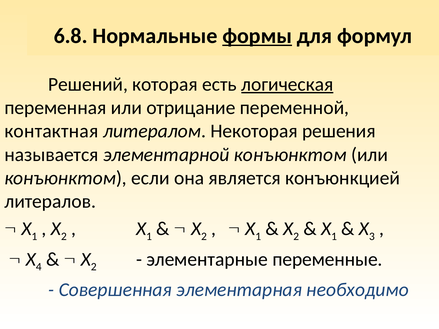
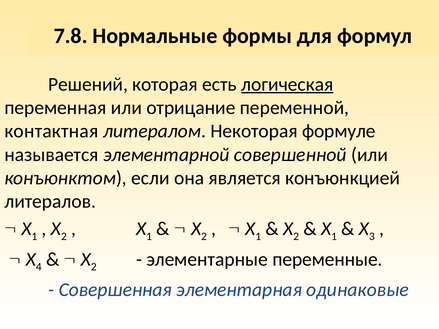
6.8: 6.8 -> 7.8
формы underline: present -> none
решения: решения -> формуле
элементарной конъюнктом: конъюнктом -> совершенной
необходимо: необходимо -> одинаковые
